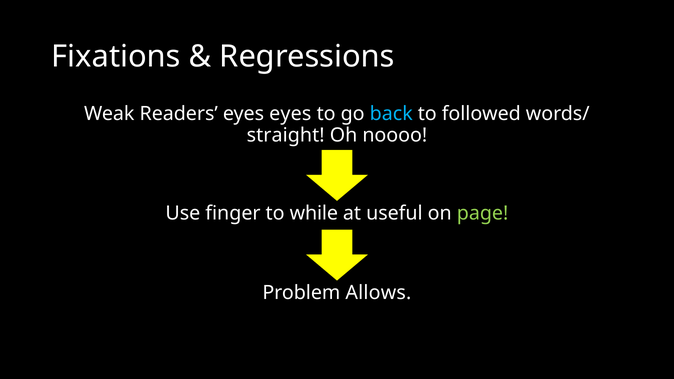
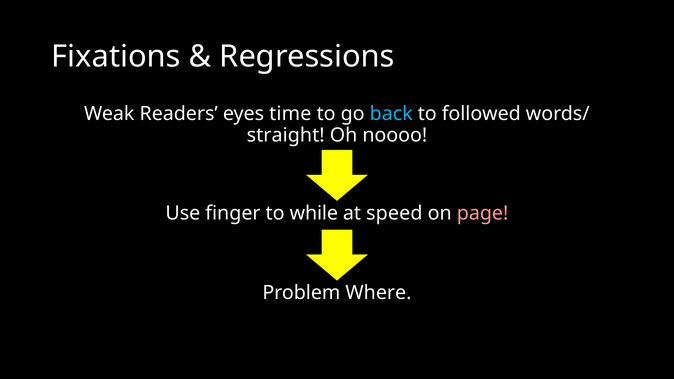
eyes eyes: eyes -> time
useful: useful -> speed
page colour: light green -> pink
Allows: Allows -> Where
